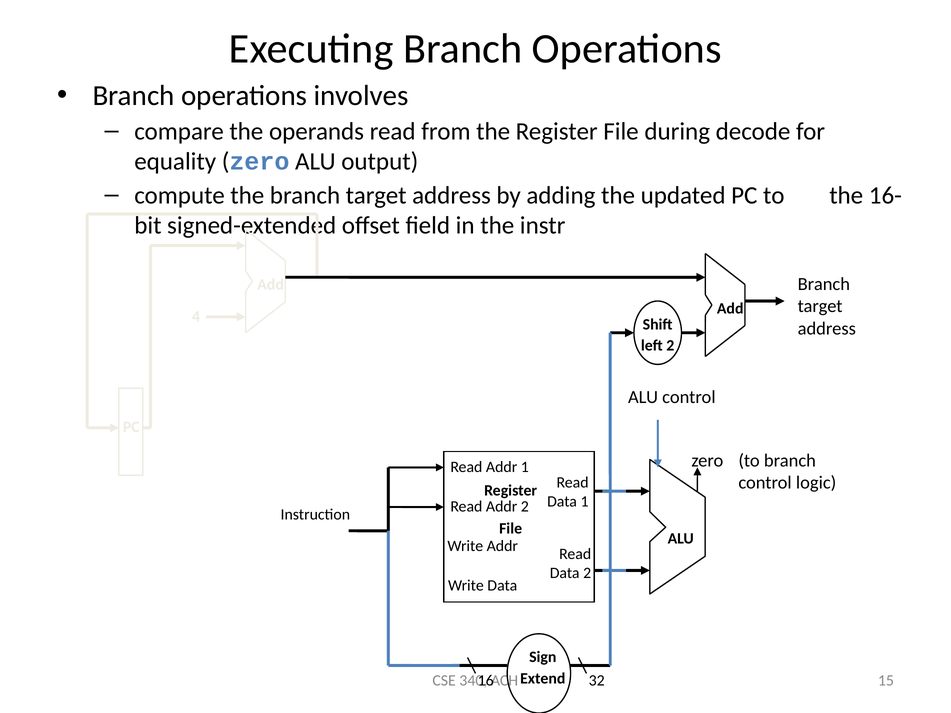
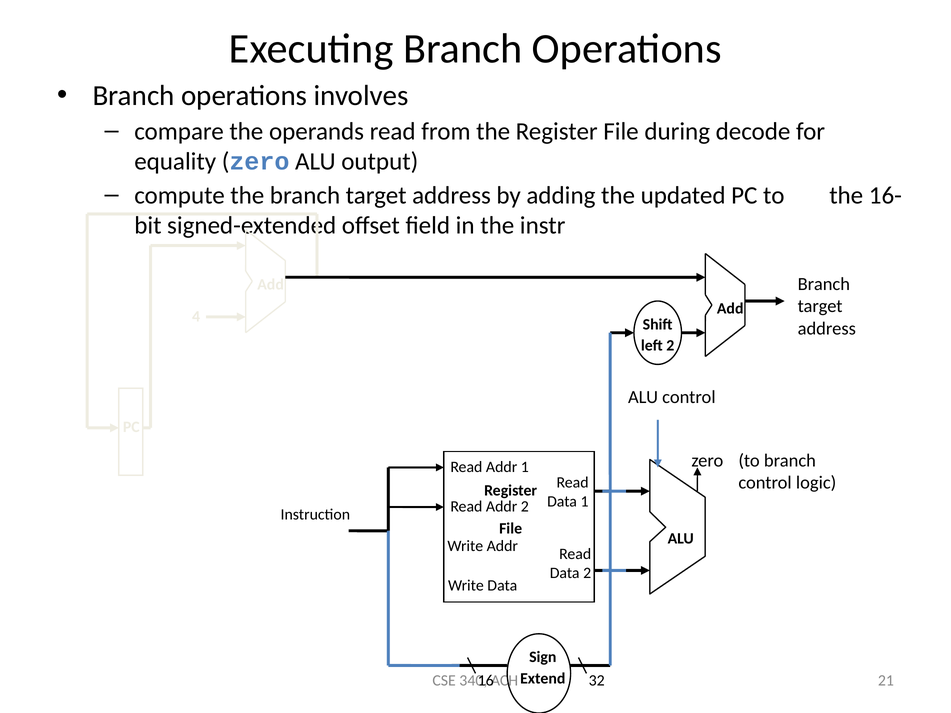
15: 15 -> 21
